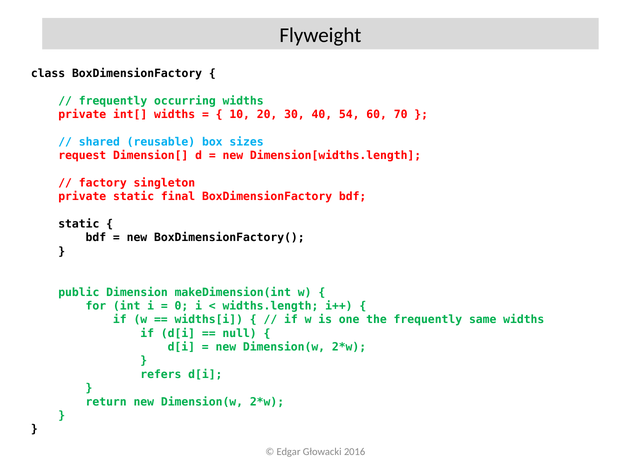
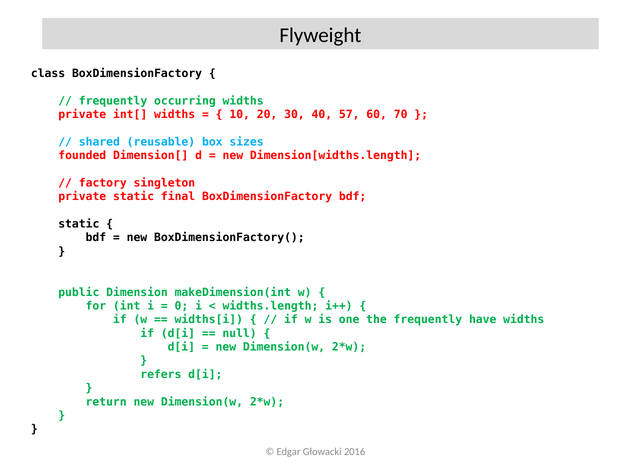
54: 54 -> 57
request: request -> founded
same: same -> have
